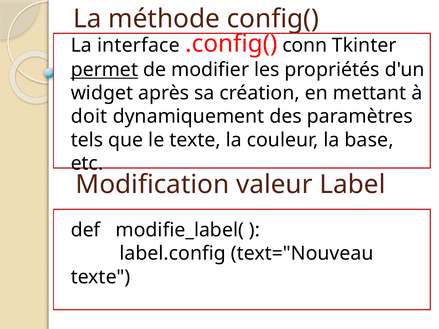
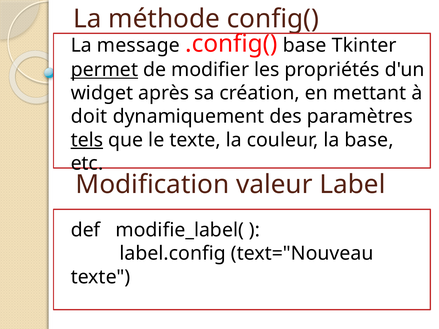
interface: interface -> message
.config( conn: conn -> base
tels underline: none -> present
